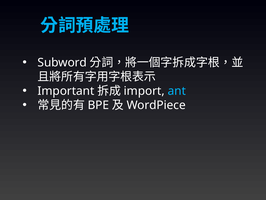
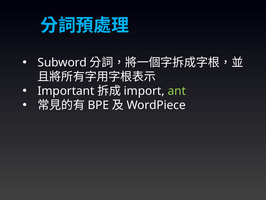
ant colour: light blue -> light green
